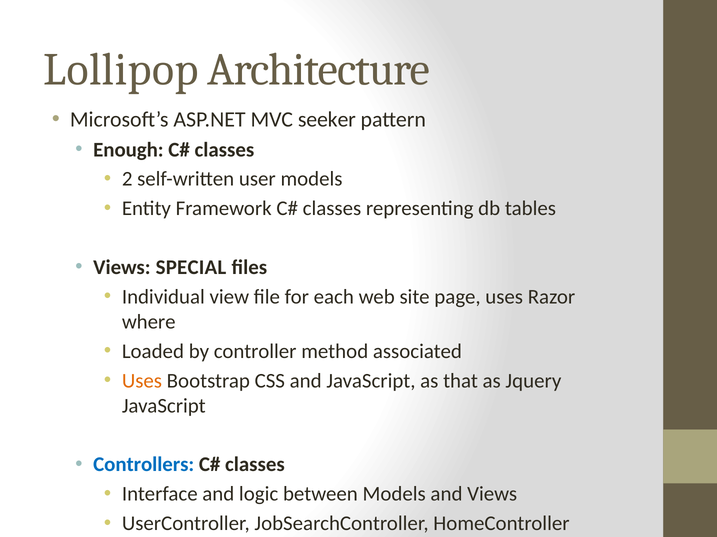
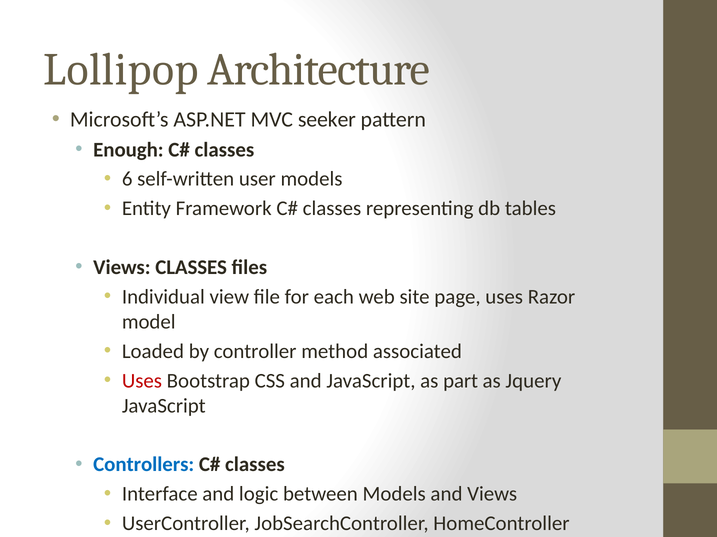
2: 2 -> 6
Views SPECIAL: SPECIAL -> CLASSES
where: where -> model
Uses at (142, 381) colour: orange -> red
that: that -> part
